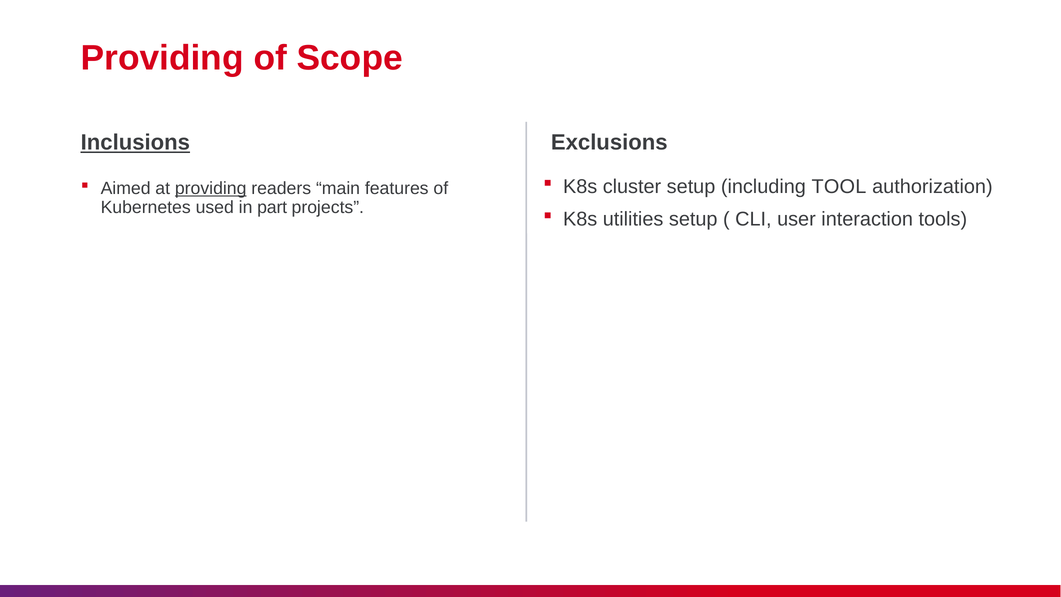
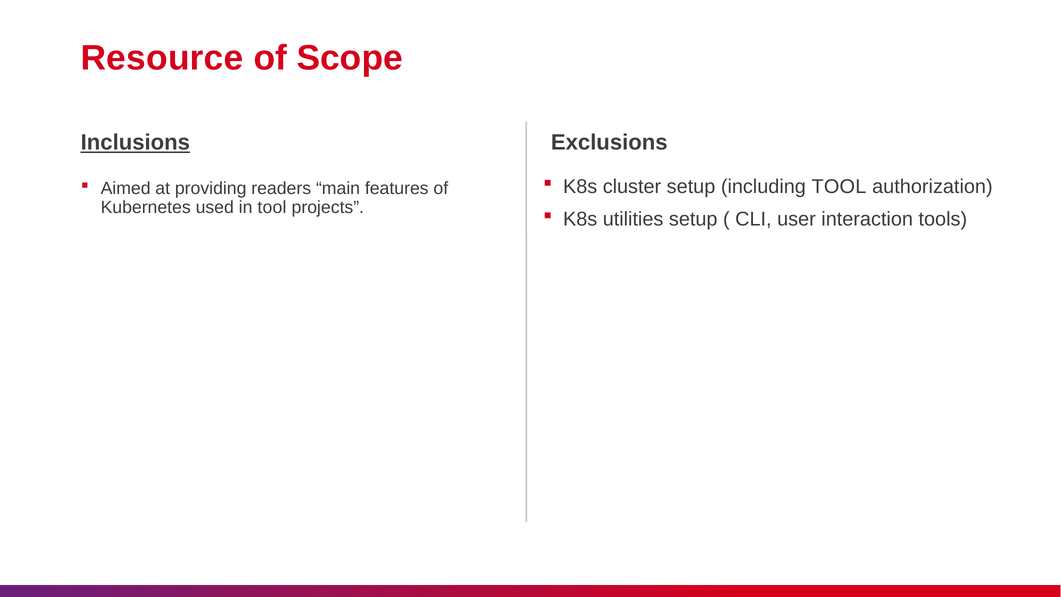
Providing at (162, 58): Providing -> Resource
providing at (211, 188) underline: present -> none
in part: part -> tool
